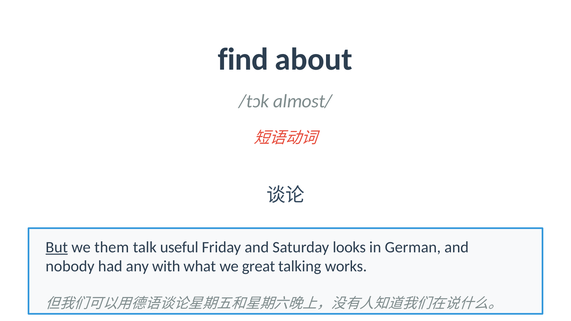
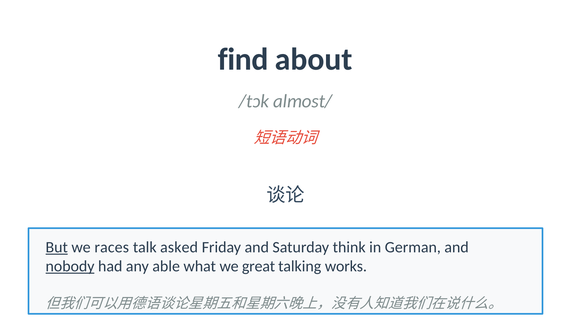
them: them -> races
useful: useful -> asked
looks: looks -> think
nobody underline: none -> present
with: with -> able
